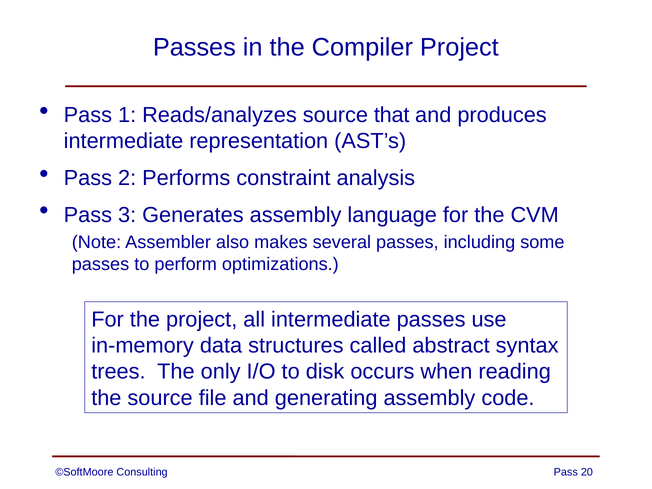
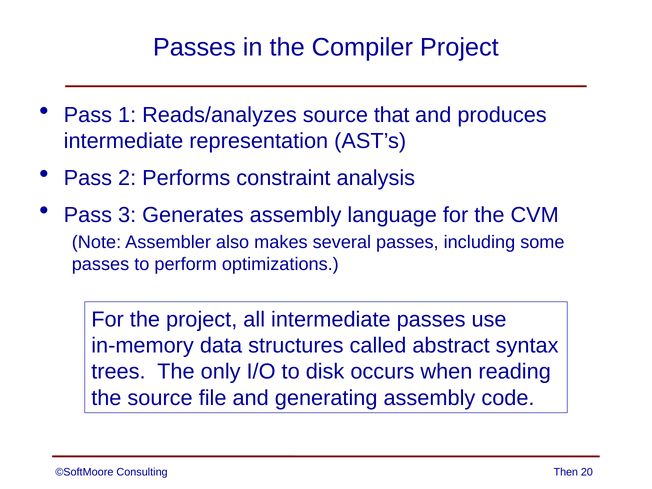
Consulting Pass: Pass -> Then
